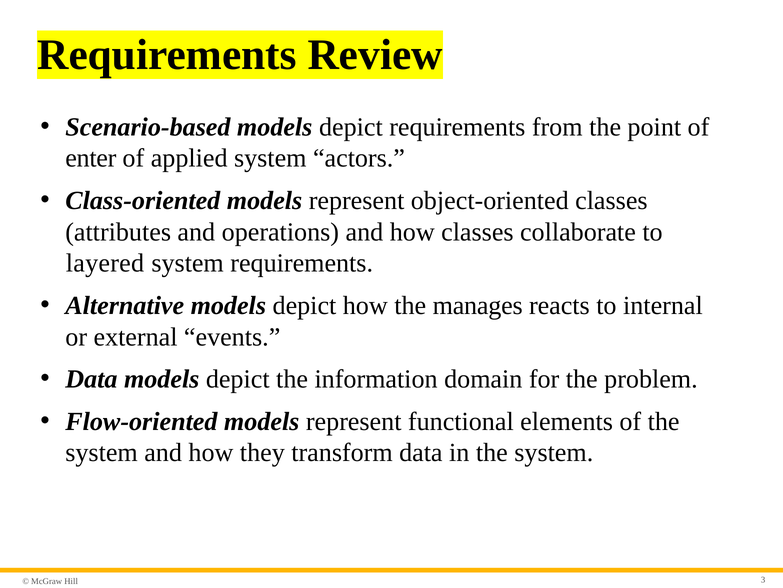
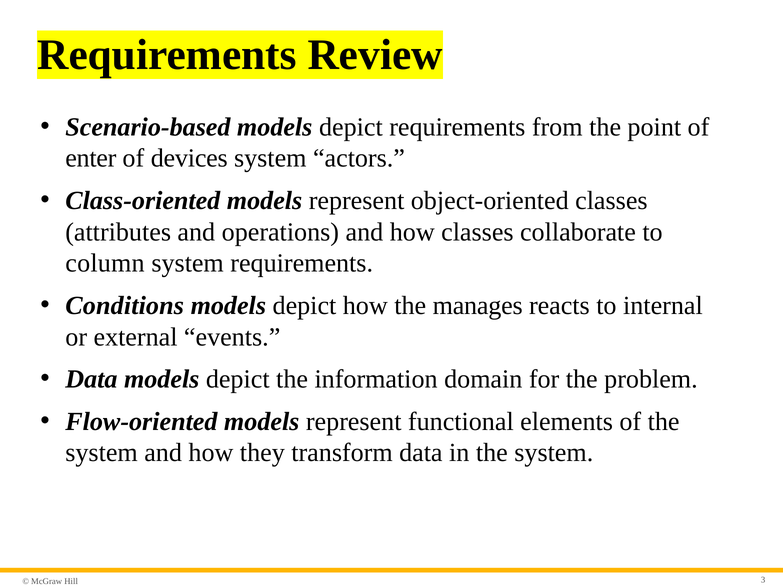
applied: applied -> devices
layered: layered -> column
Alternative: Alternative -> Conditions
